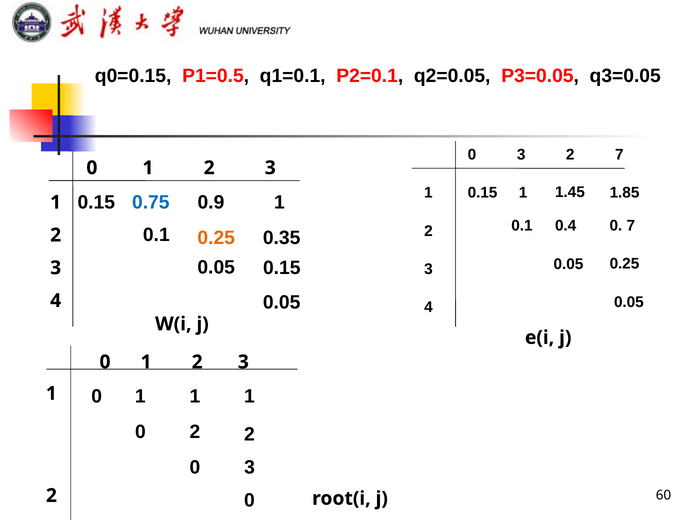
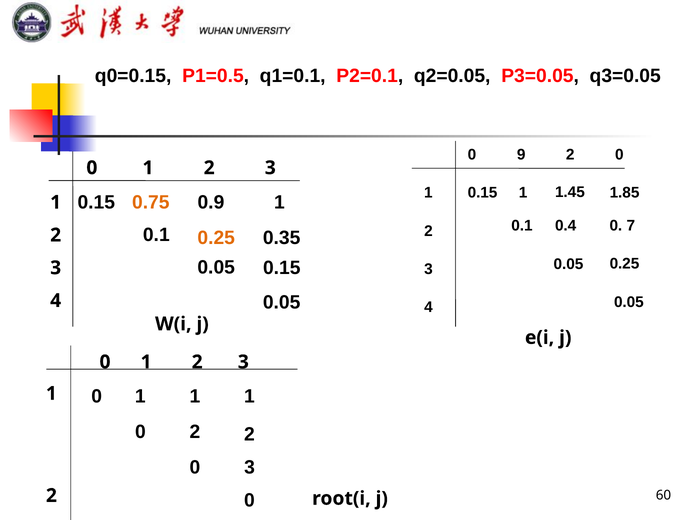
0 3: 3 -> 9
2 7: 7 -> 0
0.75 colour: blue -> orange
